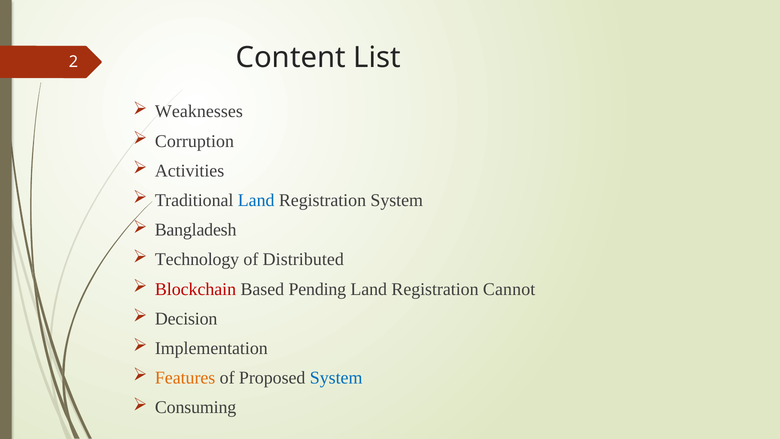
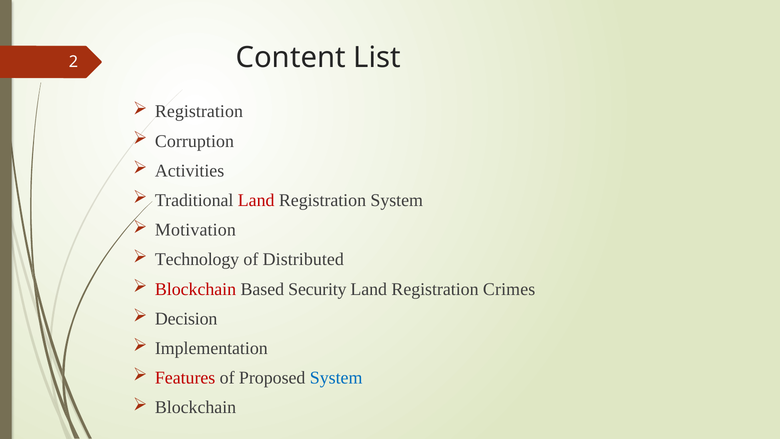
Weaknesses at (199, 112): Weaknesses -> Registration
Land at (256, 200) colour: blue -> red
Bangladesh: Bangladesh -> Motivation
Pending: Pending -> Security
Cannot: Cannot -> Crimes
Features colour: orange -> red
Consuming at (196, 407): Consuming -> Blockchain
